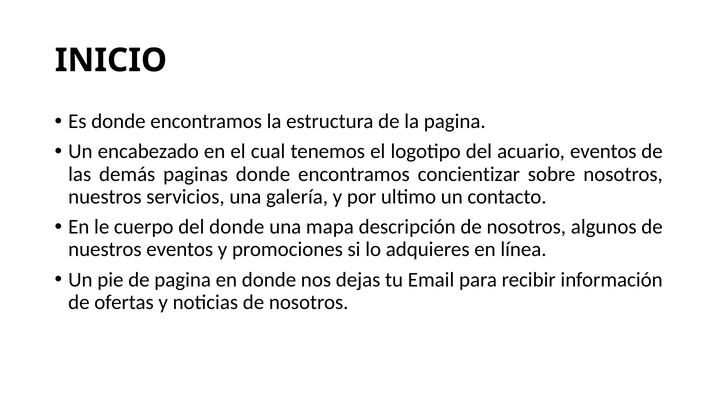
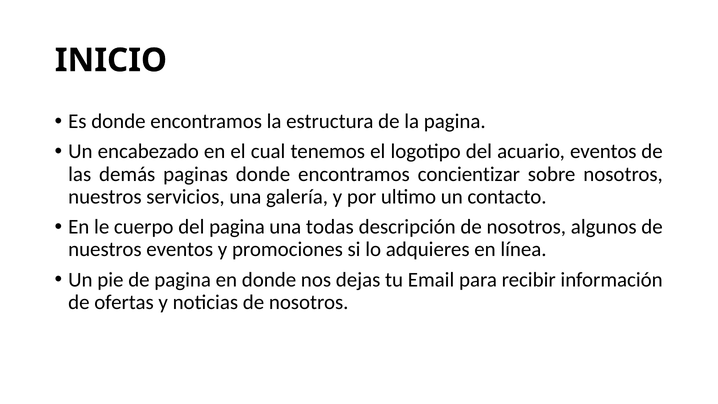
del donde: donde -> pagina
mapa: mapa -> todas
